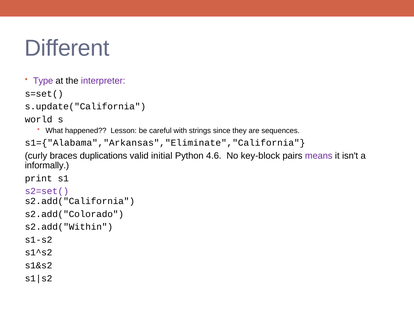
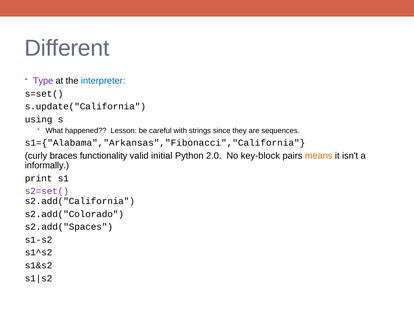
interpreter colour: purple -> blue
world: world -> using
s1={"Alabama","Arkansas","Eliminate","California: s1={"Alabama","Arkansas","Eliminate","California -> s1={"Alabama","Arkansas","Fibonacci","California
duplications: duplications -> functionality
4.6: 4.6 -> 2.0
means colour: purple -> orange
s2.add("Within: s2.add("Within -> s2.add("Spaces
